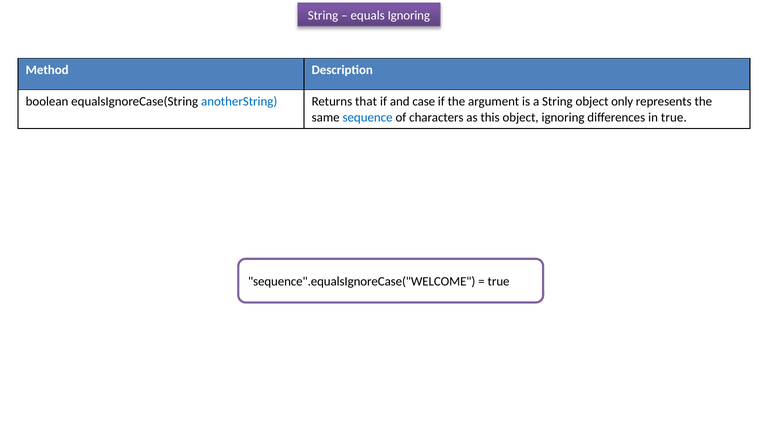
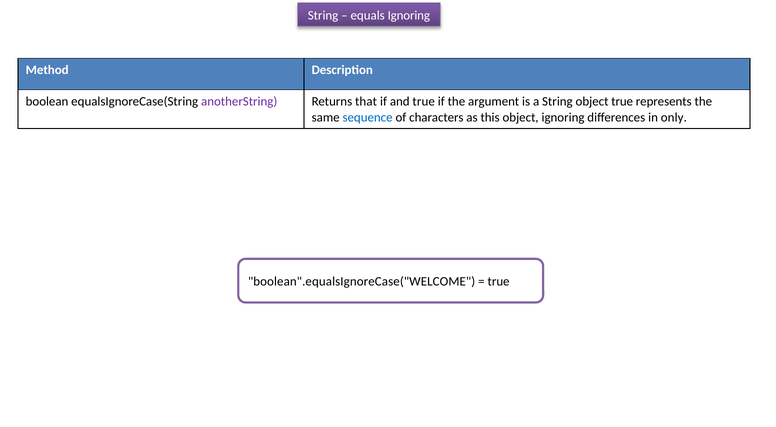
anotherString colour: blue -> purple
and case: case -> true
object only: only -> true
in true: true -> only
sequence".equalsIgnoreCase("WELCOME: sequence".equalsIgnoreCase("WELCOME -> boolean".equalsIgnoreCase("WELCOME
